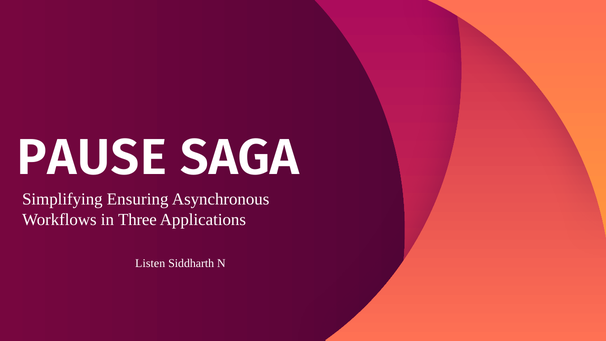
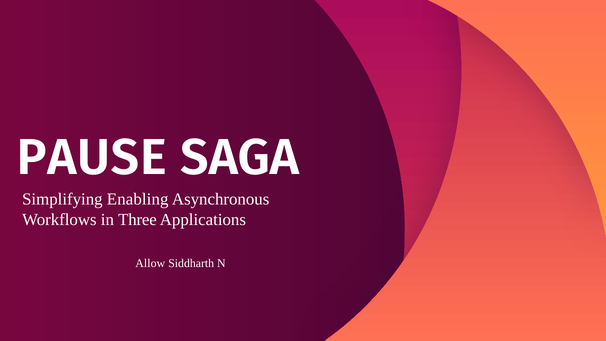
Ensuring: Ensuring -> Enabling
Listen: Listen -> Allow
